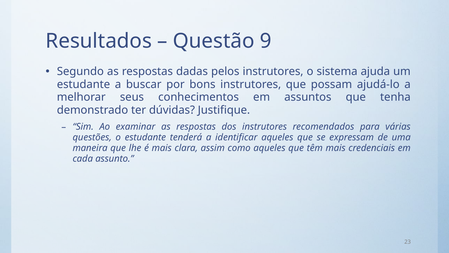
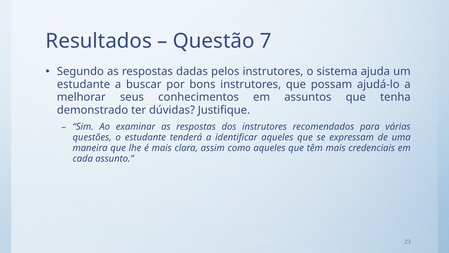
9: 9 -> 7
